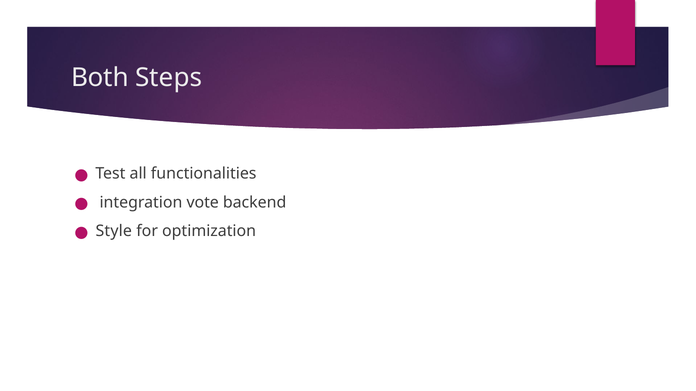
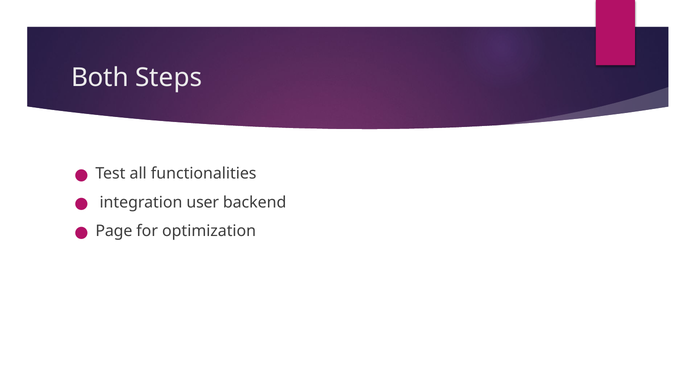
vote: vote -> user
Style: Style -> Page
